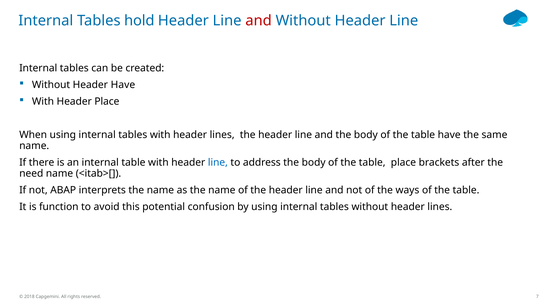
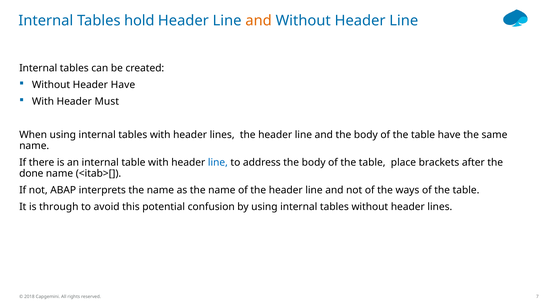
and at (259, 21) colour: red -> orange
Header Place: Place -> Must
need: need -> done
function: function -> through
